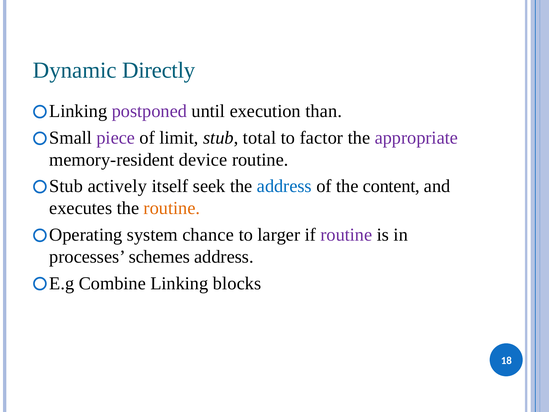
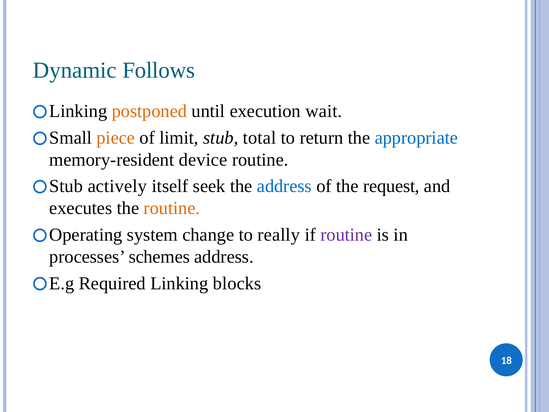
Directly: Directly -> Follows
postponed colour: purple -> orange
than: than -> wait
piece colour: purple -> orange
factor: factor -> return
appropriate colour: purple -> blue
content: content -> request
chance: chance -> change
larger: larger -> really
Combine: Combine -> Required
